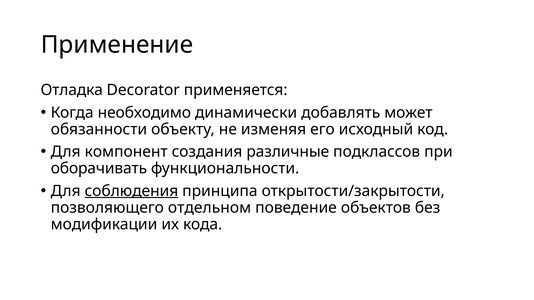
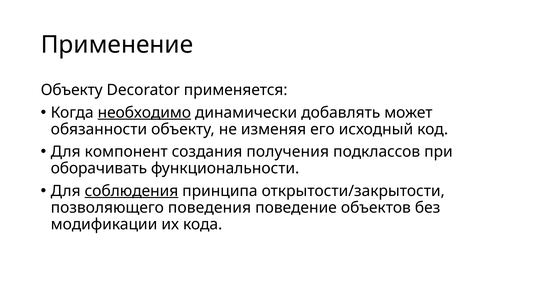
Отладка at (72, 90): Отладка -> Объекту
необходимо underline: none -> present
различные: различные -> получения
отдельном: отдельном -> поведения
